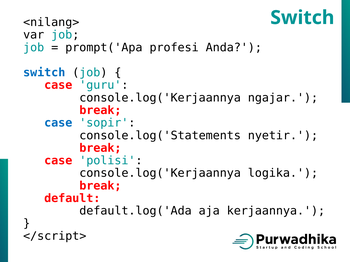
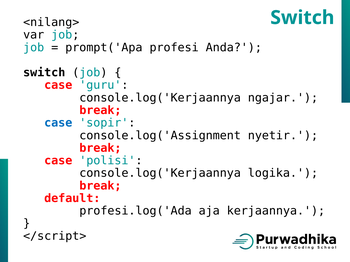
switch at (44, 73) colour: blue -> black
console.log('Statements: console.log('Statements -> console.log('Assignment
default.log('Ada: default.log('Ada -> profesi.log('Ada
